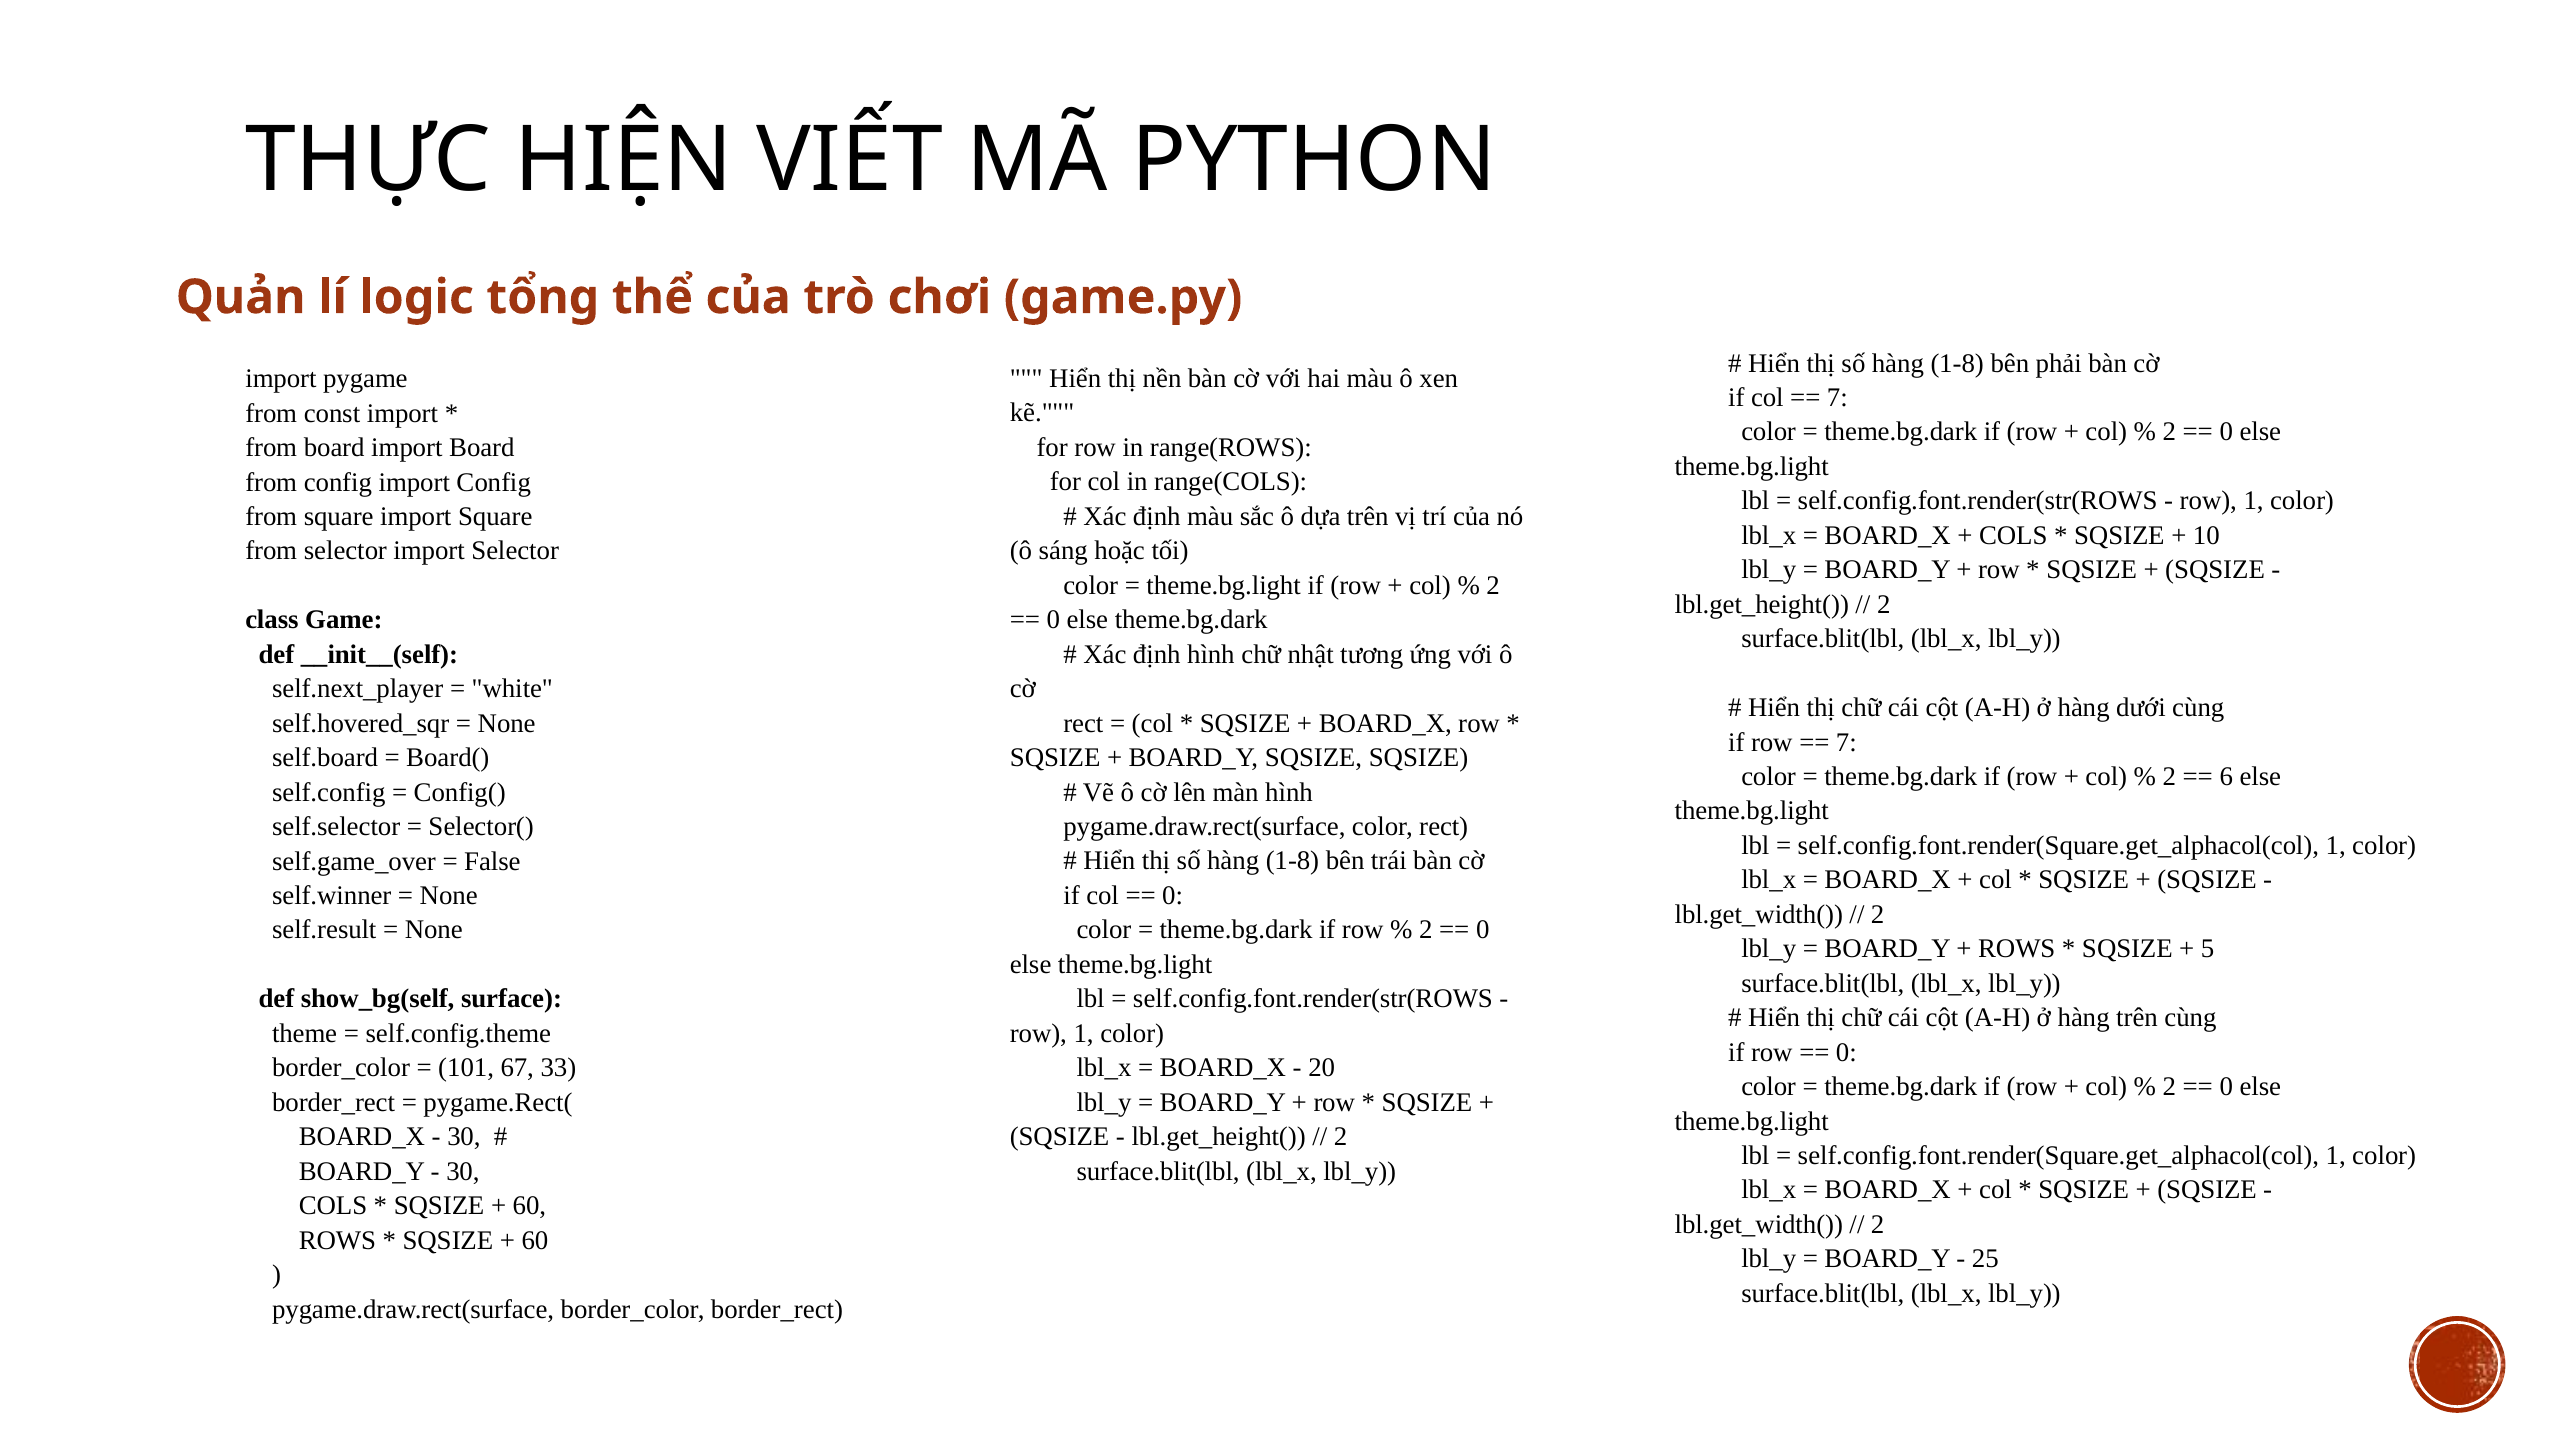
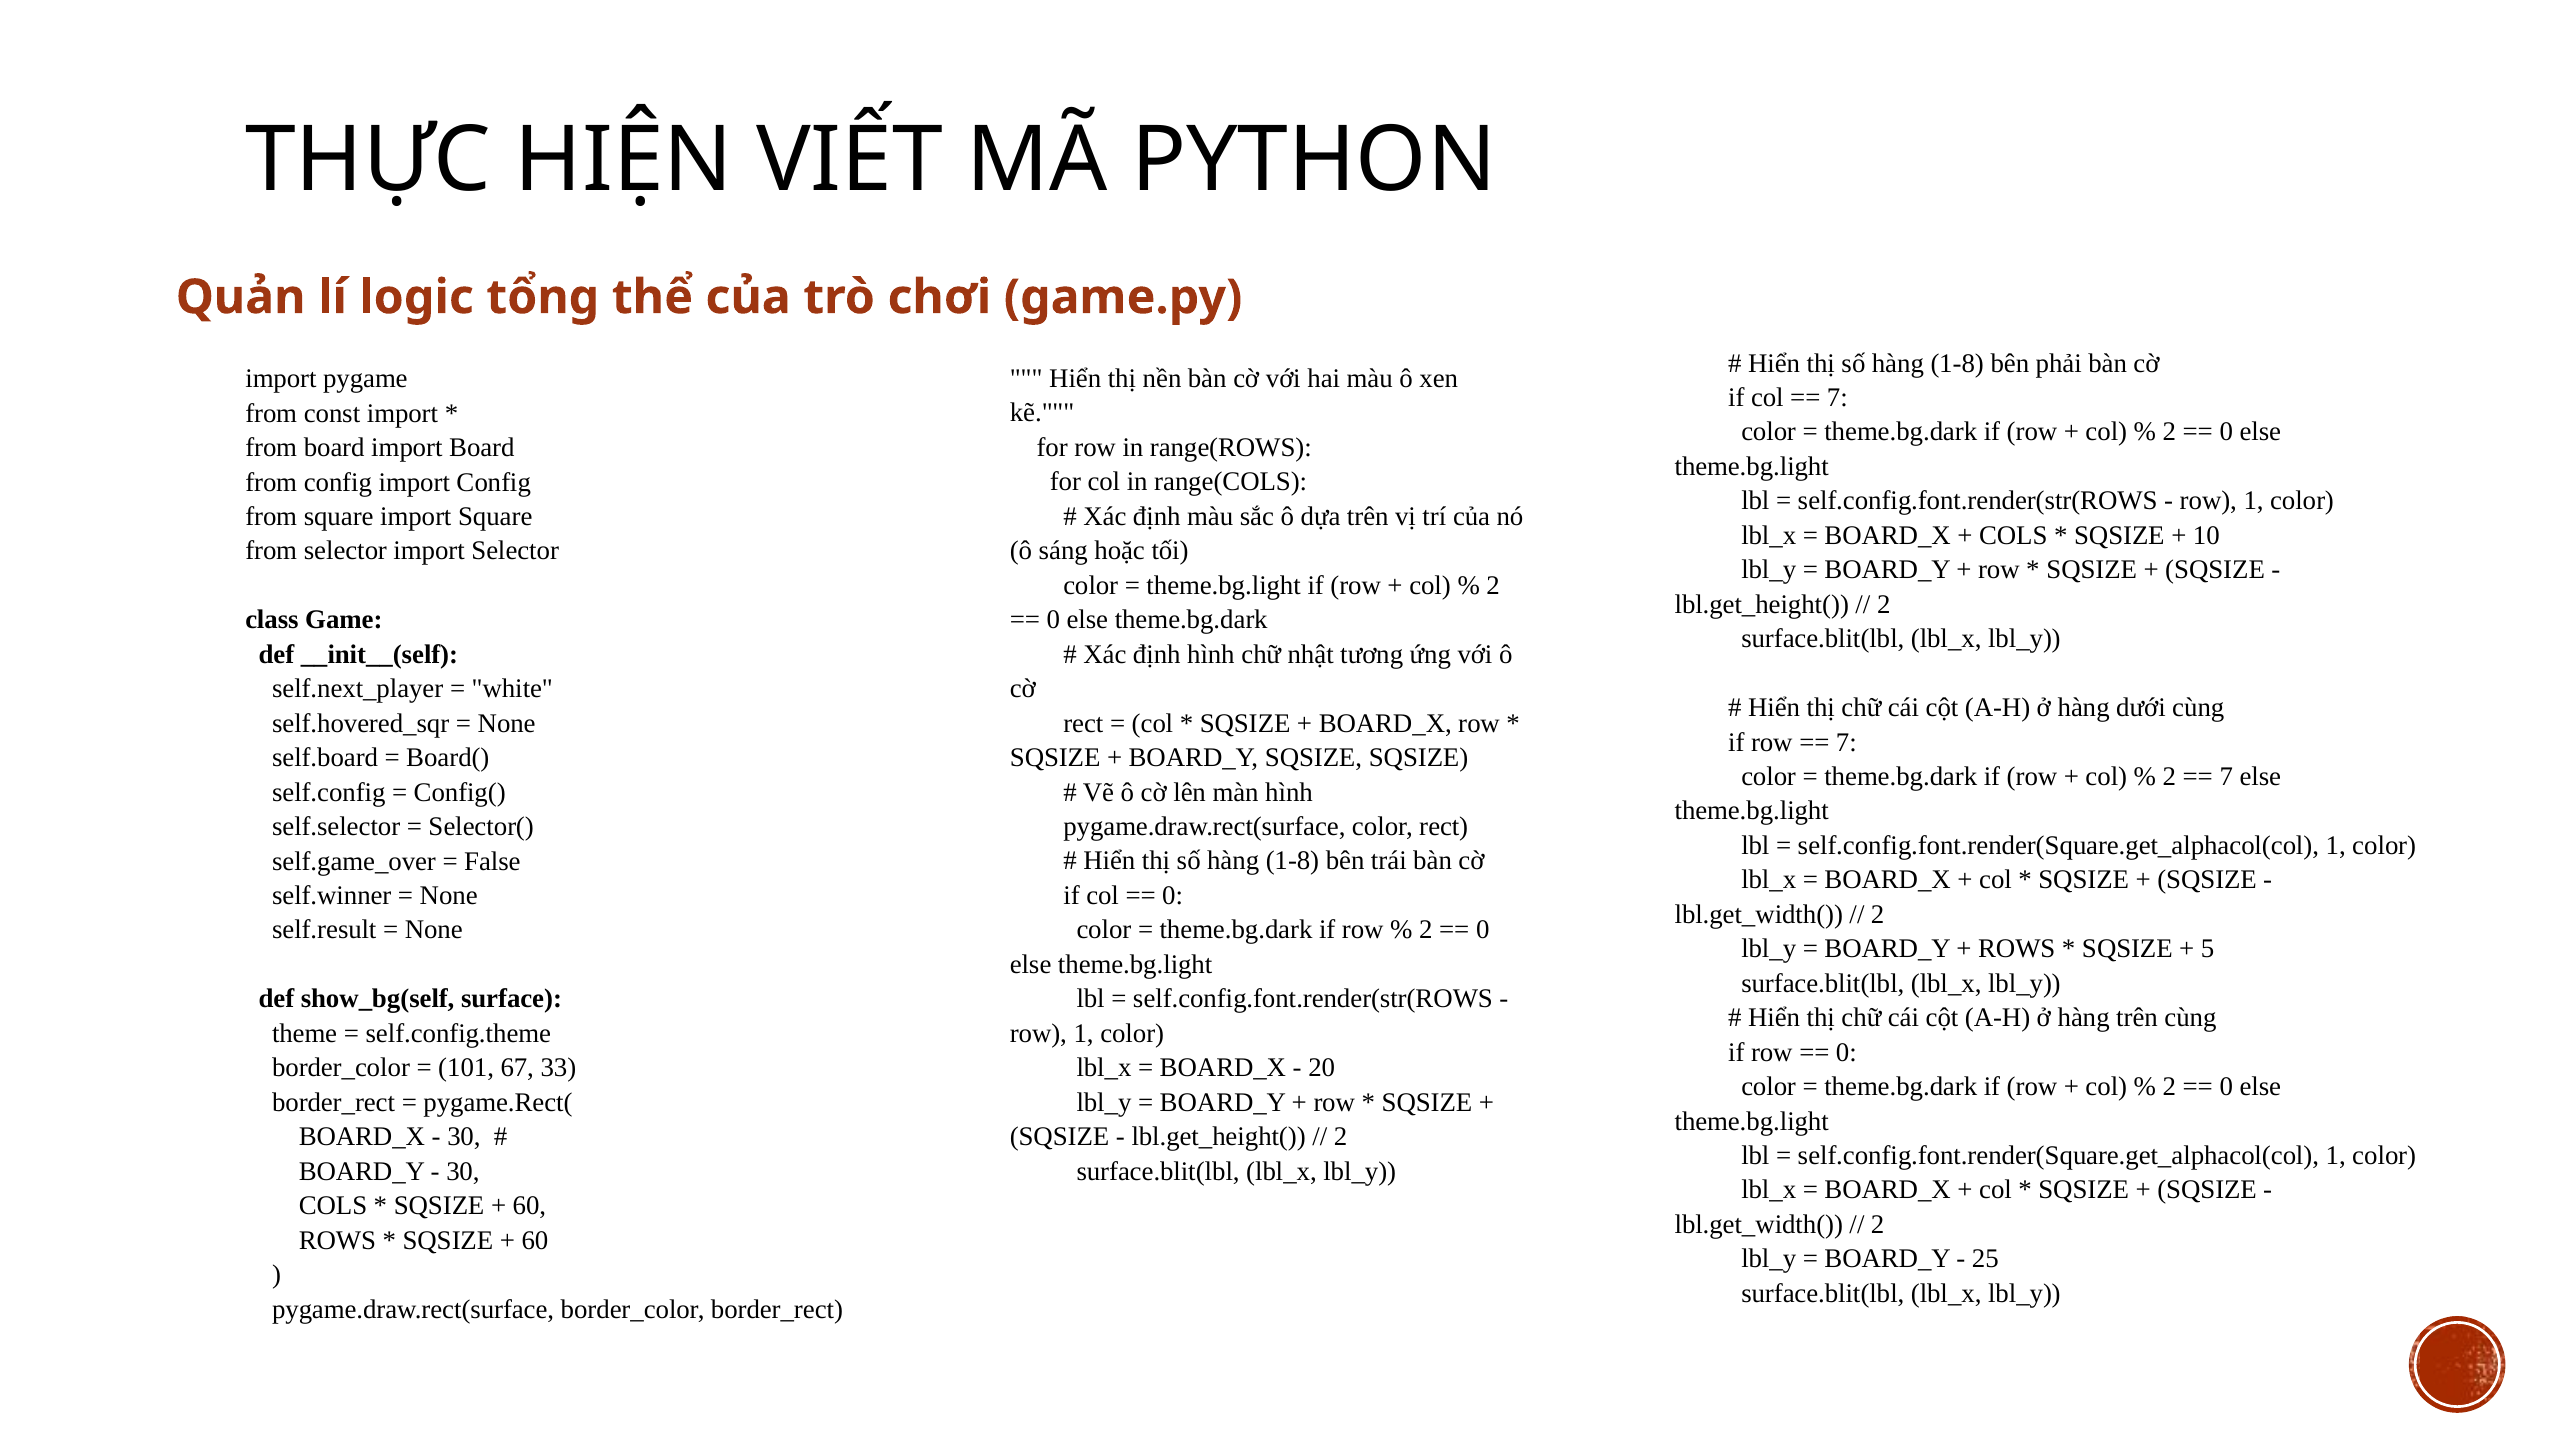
6 at (2226, 777): 6 -> 7
